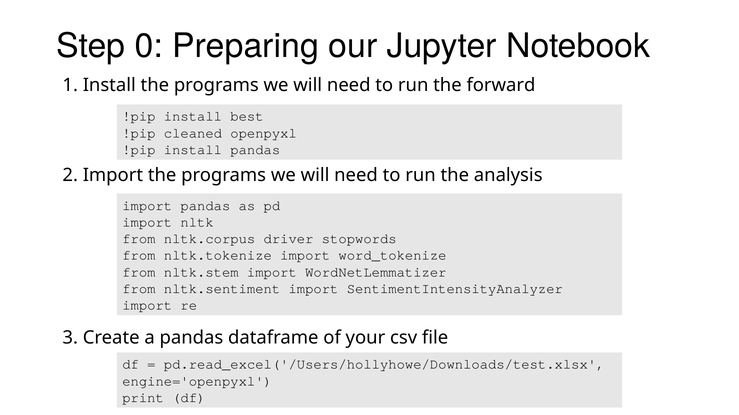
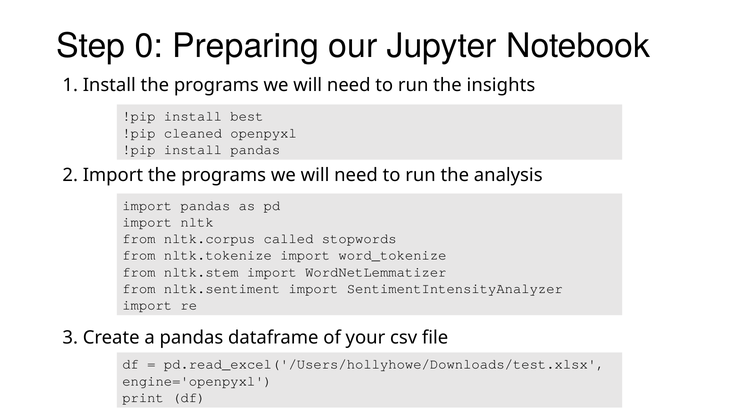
forward: forward -> insights
driver: driver -> called
